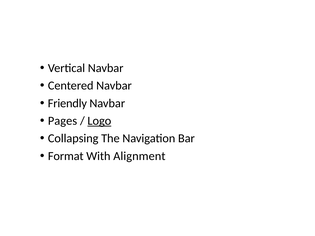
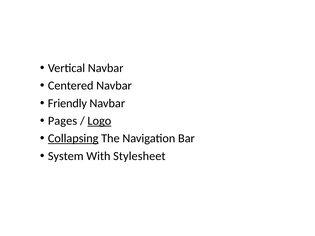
Collapsing underline: none -> present
Format: Format -> System
Alignment: Alignment -> Stylesheet
